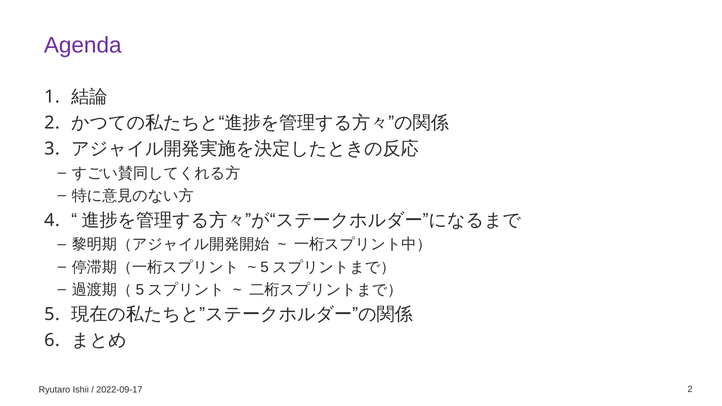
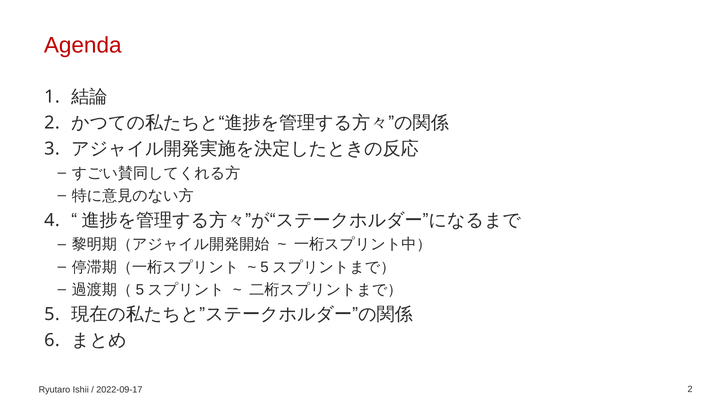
Agenda colour: purple -> red
